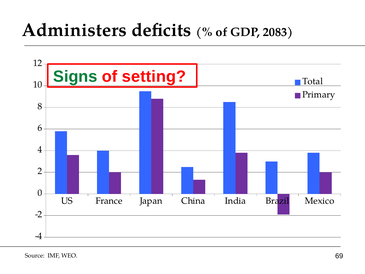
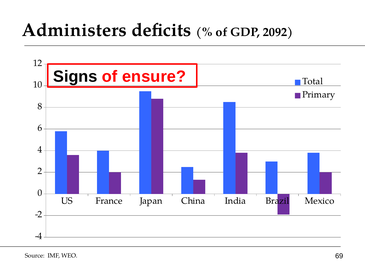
2083: 2083 -> 2092
Signs colour: green -> black
setting: setting -> ensure
